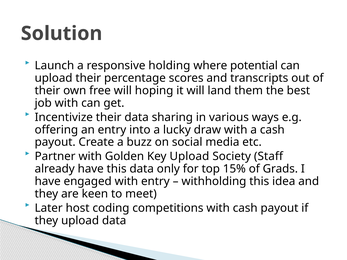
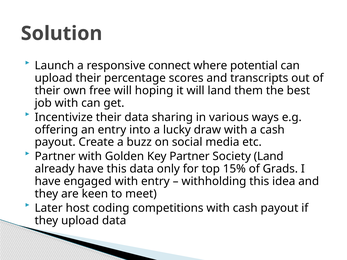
holding: holding -> connect
Key Upload: Upload -> Partner
Society Staff: Staff -> Land
